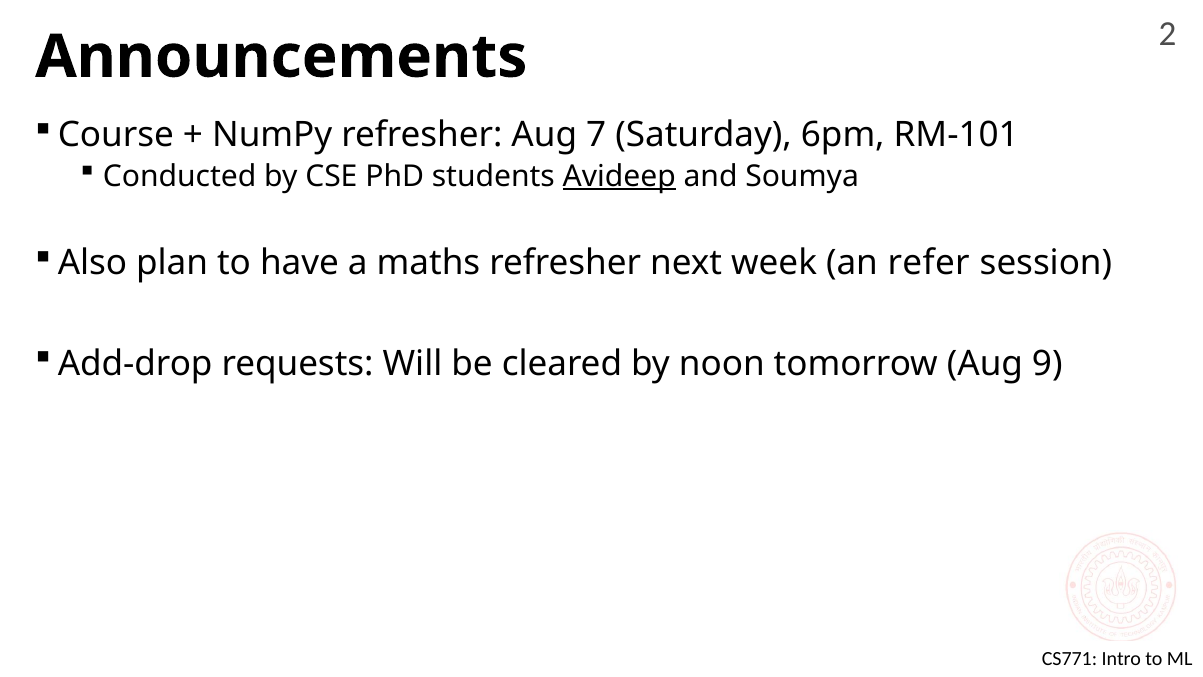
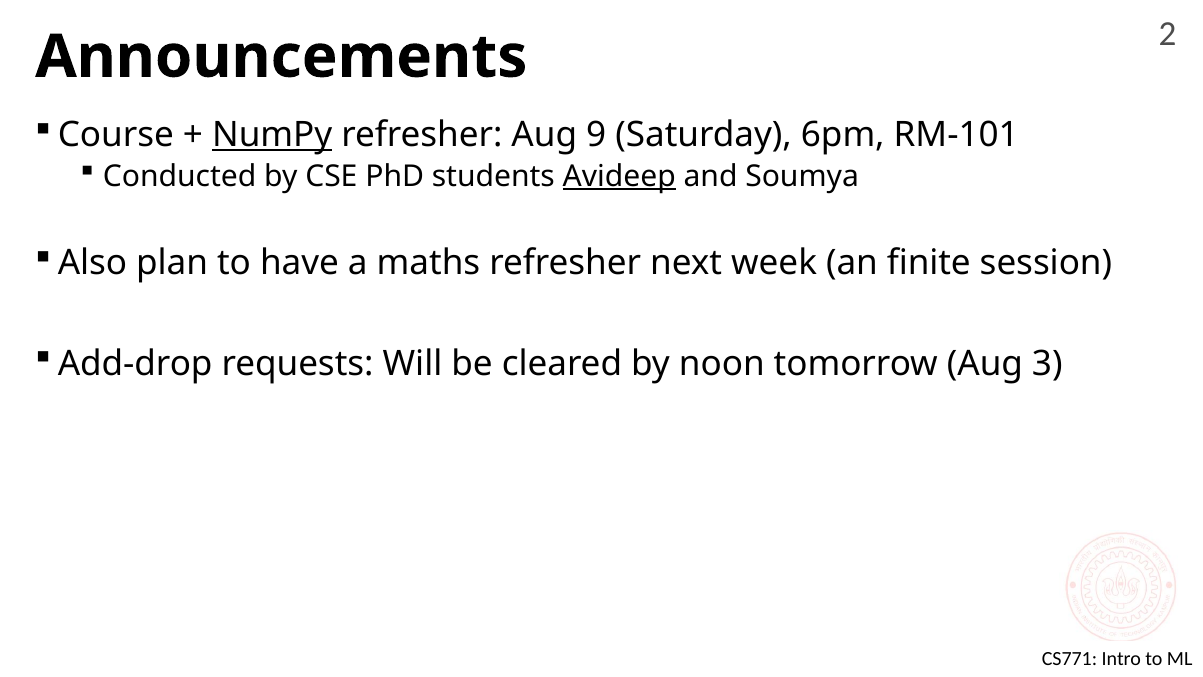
NumPy underline: none -> present
7: 7 -> 9
refer: refer -> finite
9: 9 -> 3
